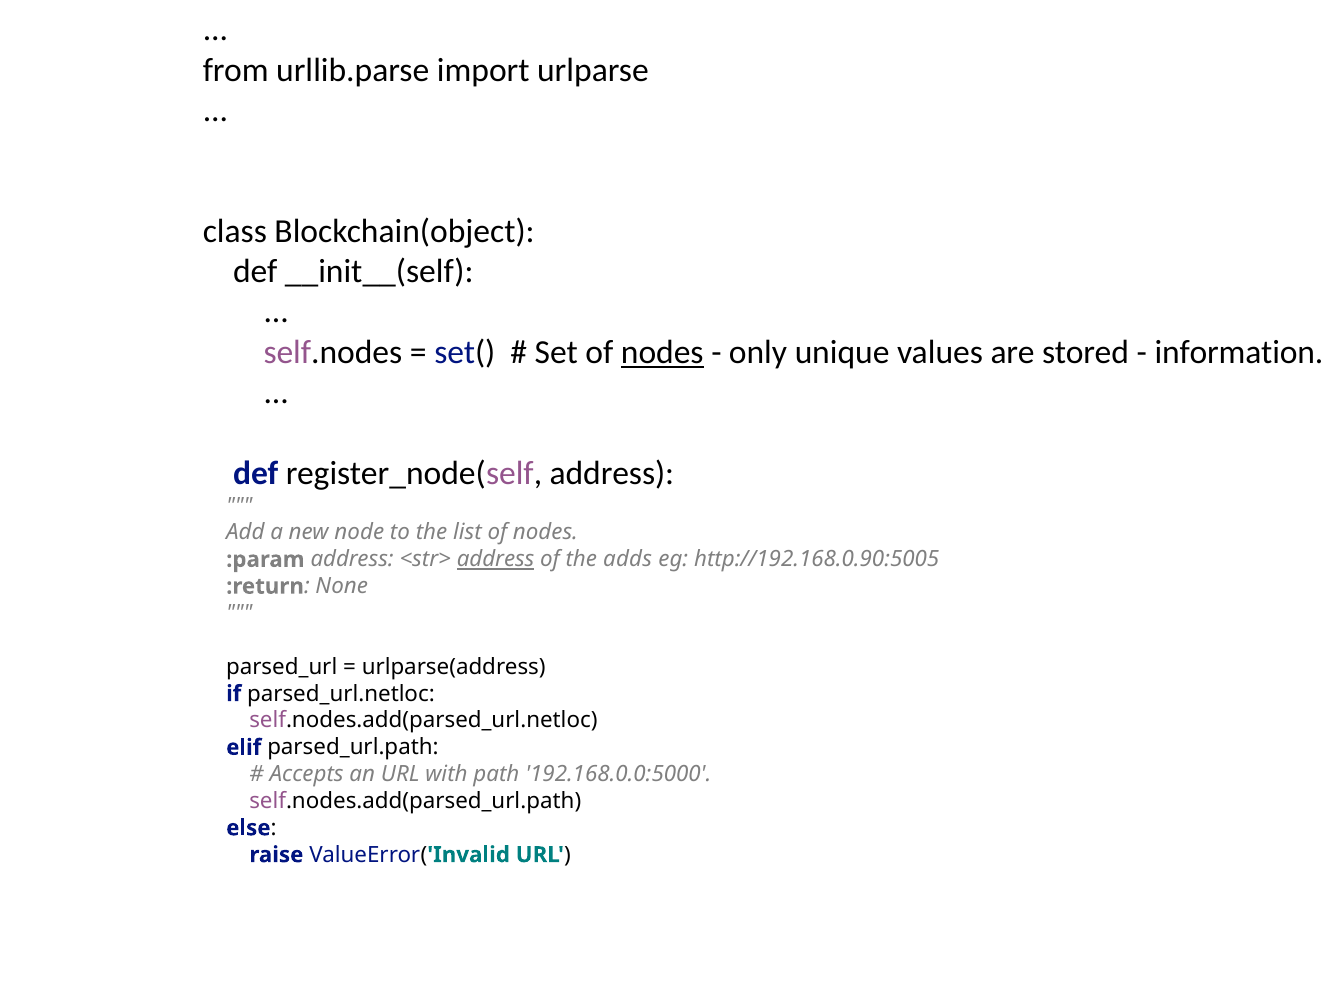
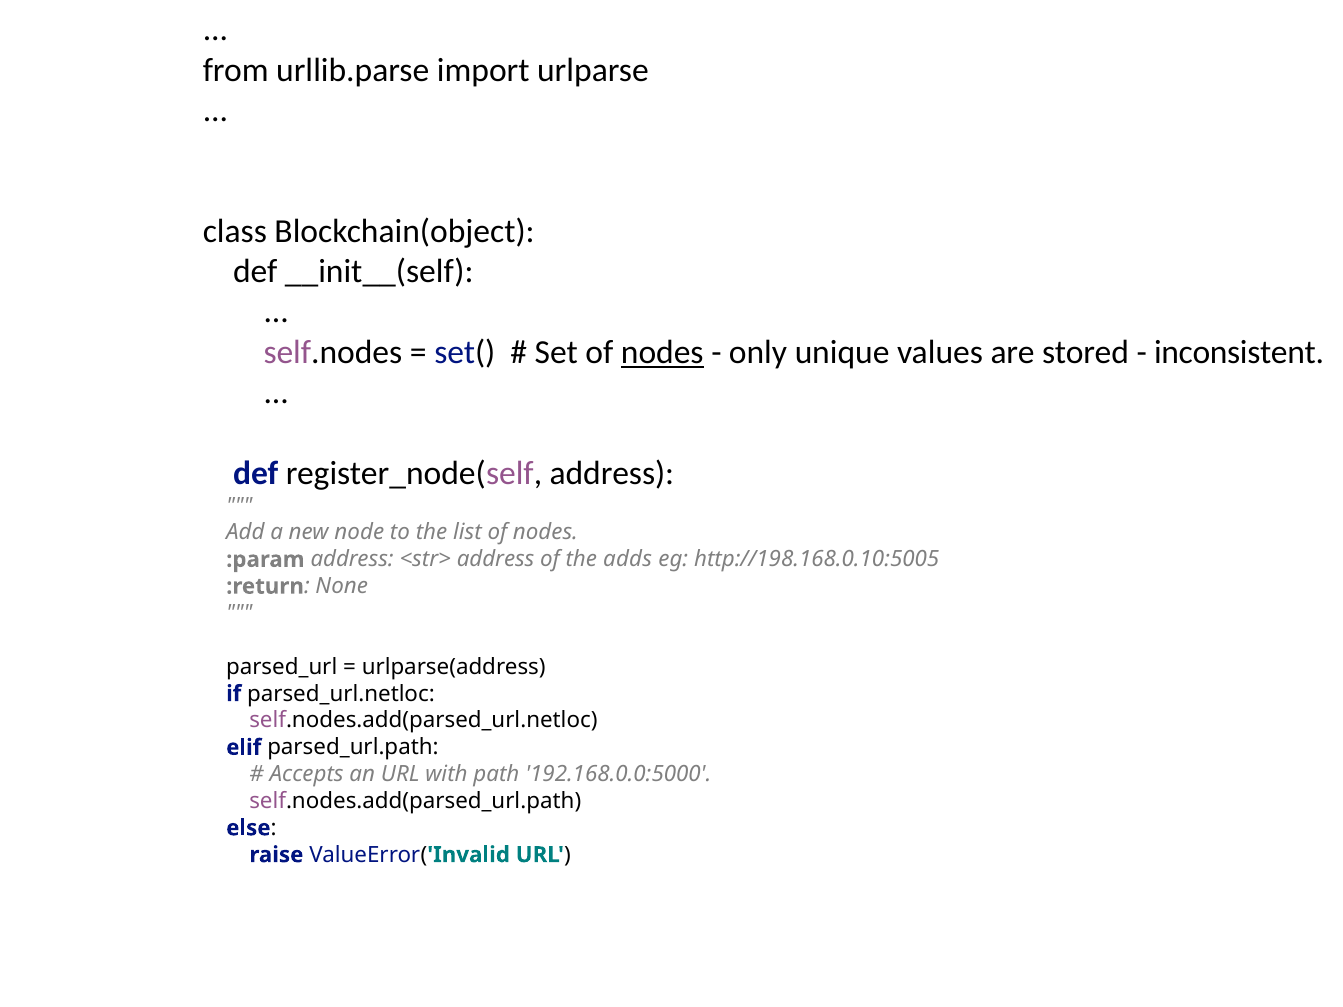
information: information -> inconsistent
address at (496, 560) underline: present -> none
http://192.168.0.90:5005: http://192.168.0.90:5005 -> http://198.168.0.10:5005
